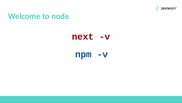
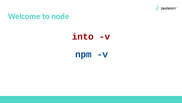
next: next -> into
